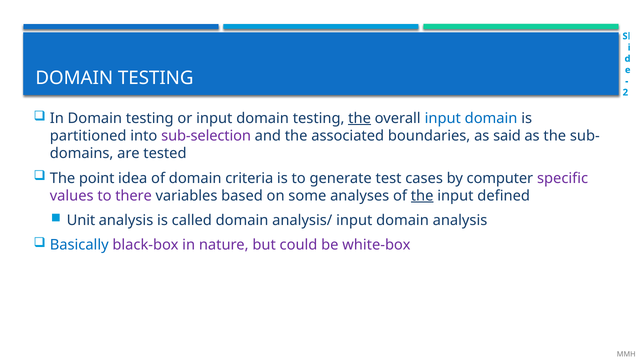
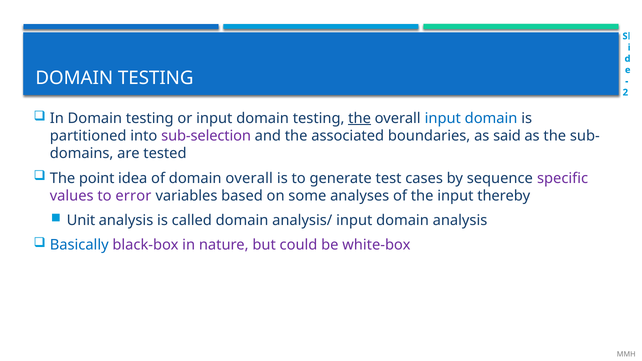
domain criteria: criteria -> overall
computer: computer -> sequence
there: there -> error
the at (422, 196) underline: present -> none
defined: defined -> thereby
